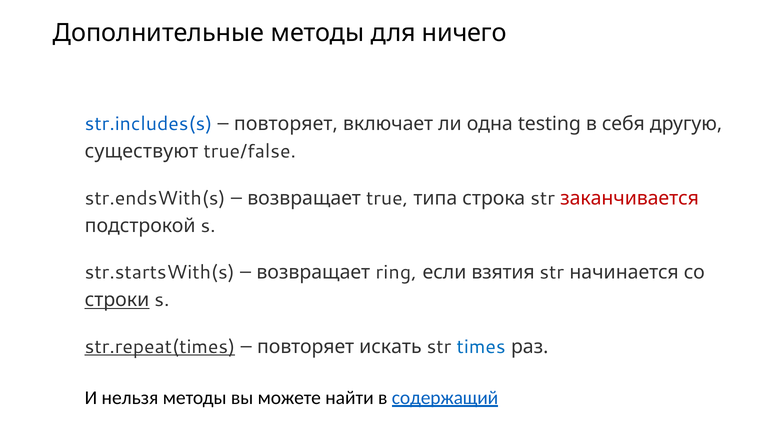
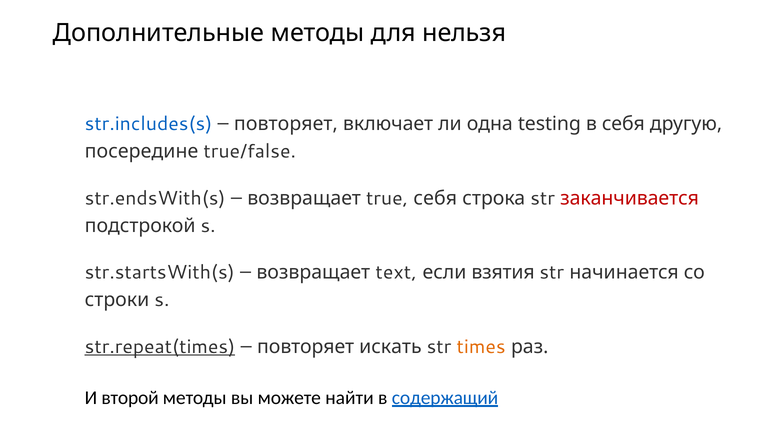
ничего: ничего -> нельзя
существуют: существуют -> посередине
true типа: типа -> себя
ring: ring -> text
строки underline: present -> none
times colour: blue -> orange
нельзя: нельзя -> второй
